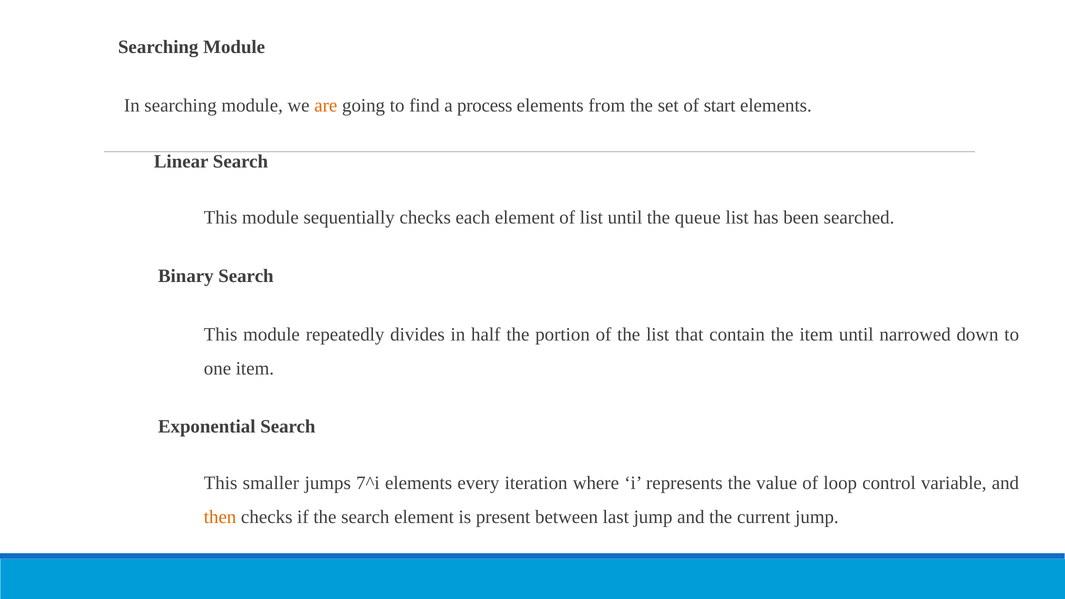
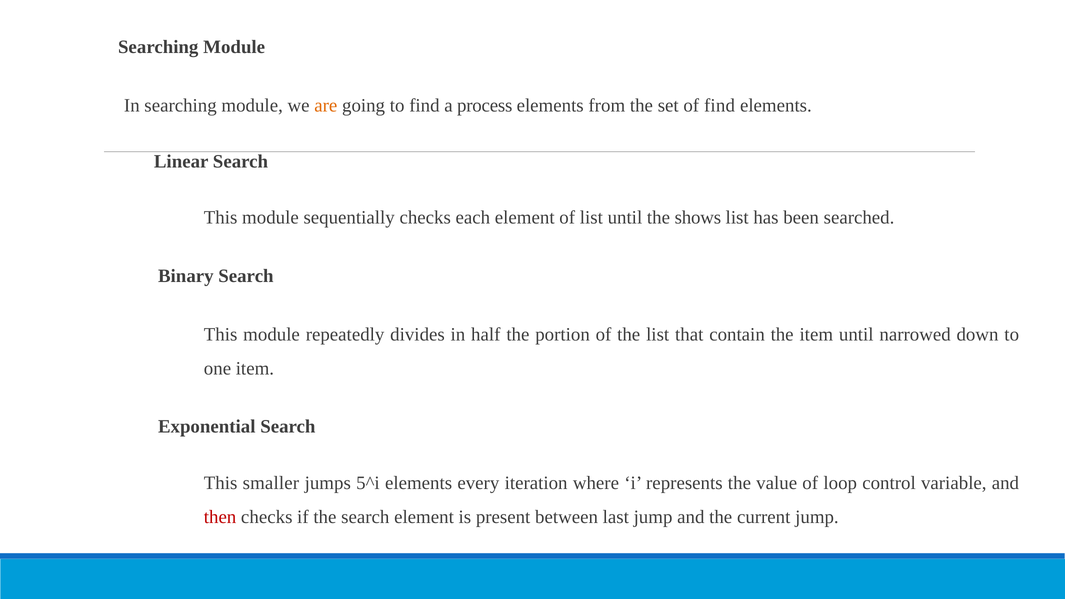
of start: start -> find
queue: queue -> shows
7^i: 7^i -> 5^i
then colour: orange -> red
